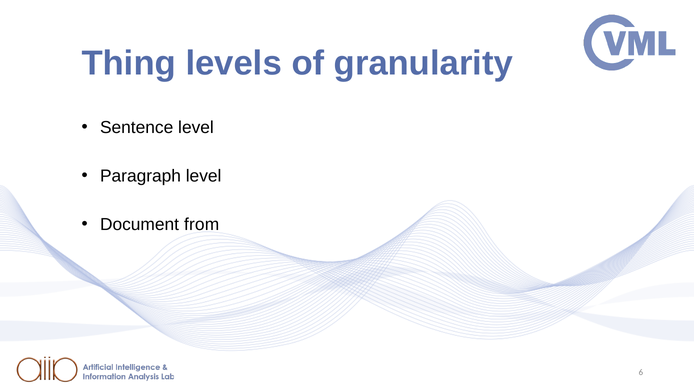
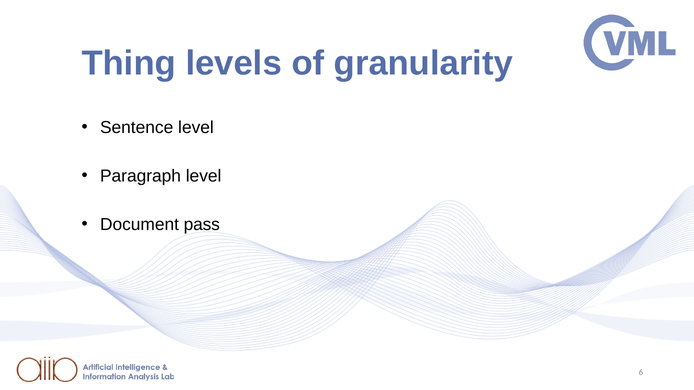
from: from -> pass
